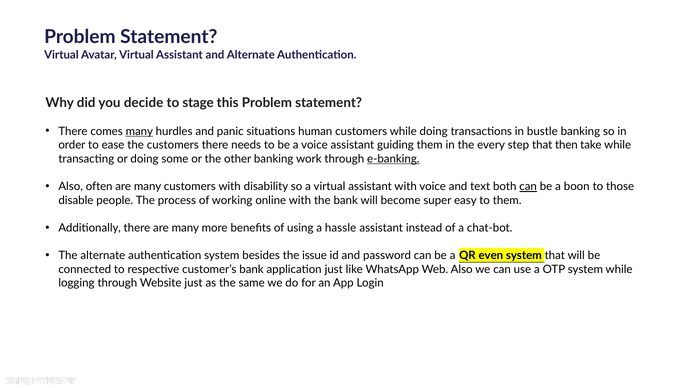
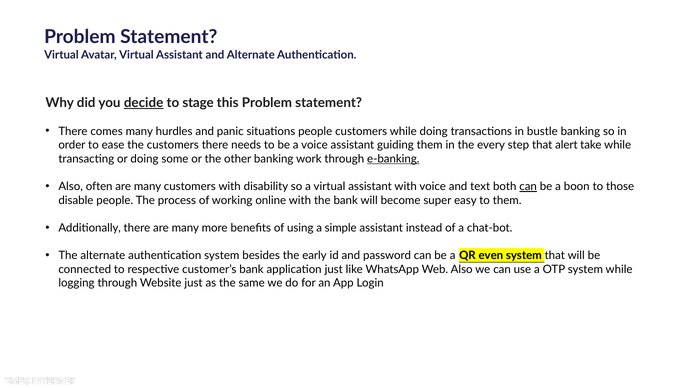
decide underline: none -> present
many at (139, 131) underline: present -> none
situations human: human -> people
then: then -> alert
hassle: hassle -> simple
issue: issue -> early
